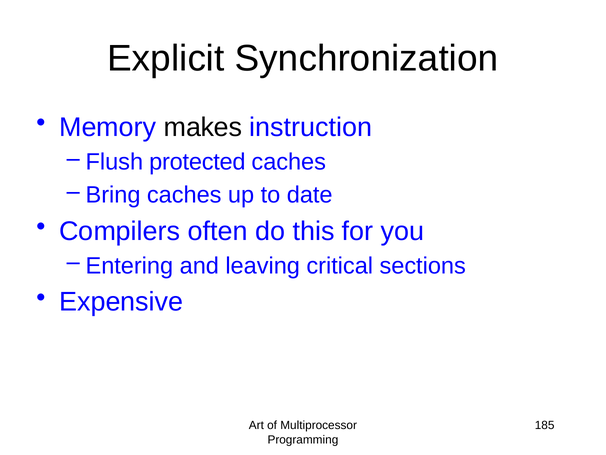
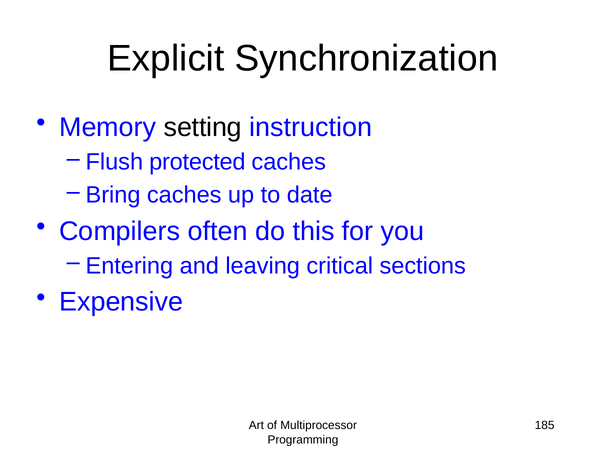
makes: makes -> setting
